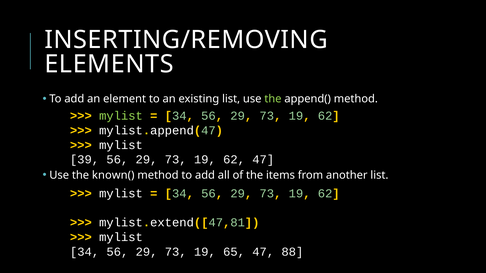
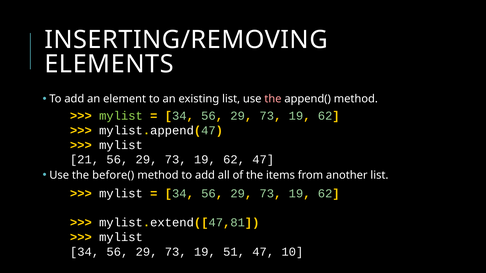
the at (273, 99) colour: light green -> pink
39: 39 -> 21
known(: known( -> before(
65: 65 -> 51
88: 88 -> 10
